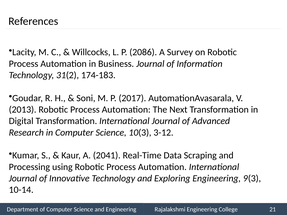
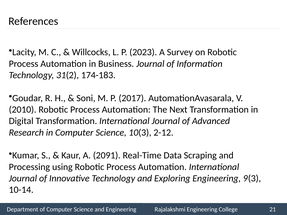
2086: 2086 -> 2023
2013: 2013 -> 2010
3-12: 3-12 -> 2-12
2041: 2041 -> 2091
